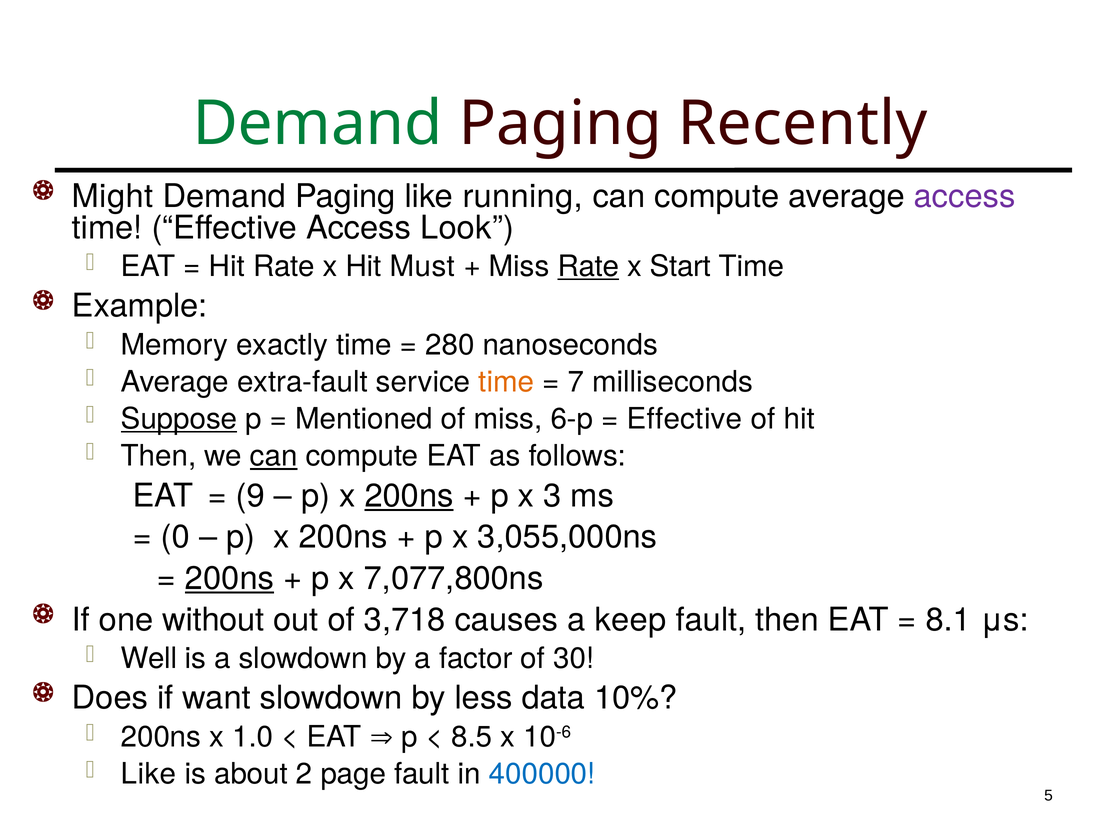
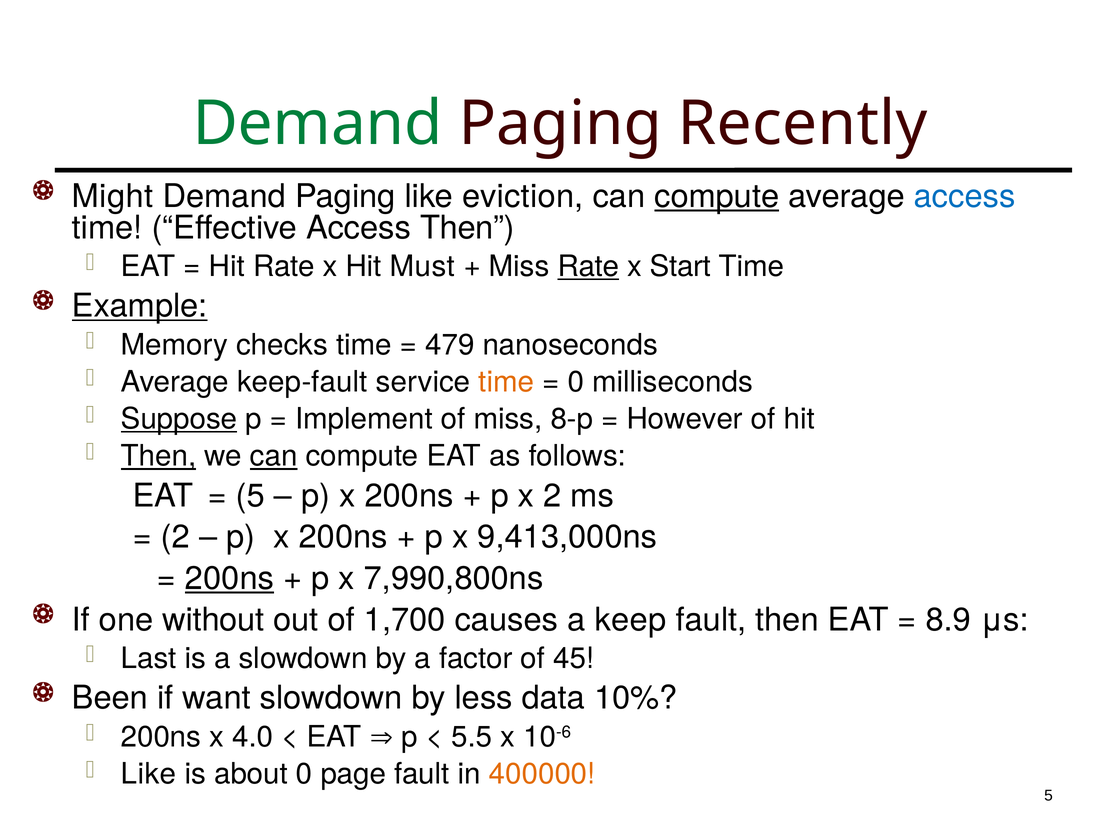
running: running -> eviction
compute at (717, 196) underline: none -> present
access at (965, 196) colour: purple -> blue
Access Look: Look -> Then
Example underline: none -> present
exactly: exactly -> checks
280: 280 -> 479
extra-fault: extra-fault -> keep-fault
7 at (576, 382): 7 -> 0
Mentioned: Mentioned -> Implement
6-p: 6-p -> 8-p
Effective at (685, 419): Effective -> However
Then at (159, 456) underline: none -> present
9 at (250, 496): 9 -> 5
200ns at (409, 496) underline: present -> none
x 3: 3 -> 2
0 at (175, 537): 0 -> 2
3,055,000ns: 3,055,000ns -> 9,413,000ns
7,077,800ns: 7,077,800ns -> 7,990,800ns
3,718: 3,718 -> 1,700
8.1: 8.1 -> 8.9
Well: Well -> Last
30: 30 -> 45
Does: Does -> Been
1.0: 1.0 -> 4.0
8.5: 8.5 -> 5.5
about 2: 2 -> 0
400000 colour: blue -> orange
